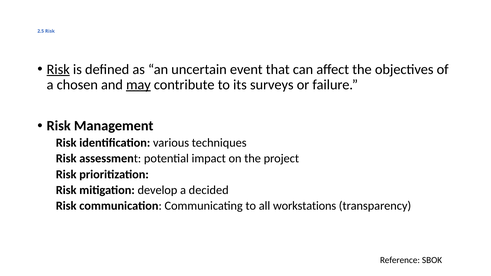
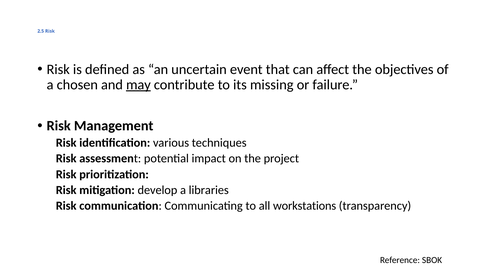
Risk at (58, 69) underline: present -> none
surveys: surveys -> missing
decided: decided -> libraries
